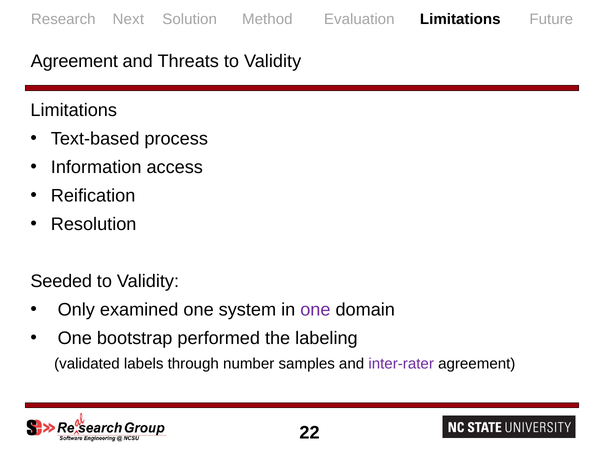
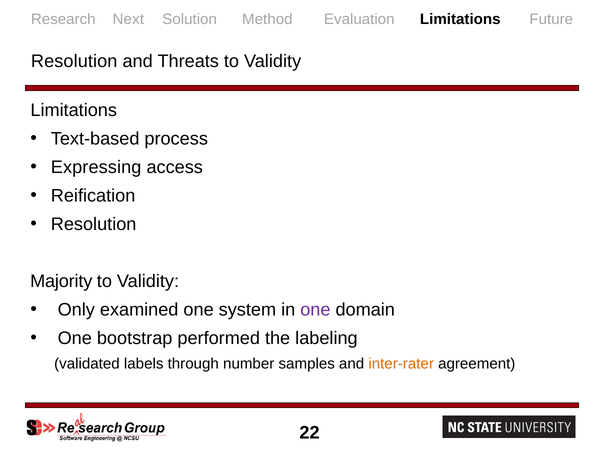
Agreement at (74, 61): Agreement -> Resolution
Information: Information -> Expressing
Seeded: Seeded -> Majority
inter-rater colour: purple -> orange
